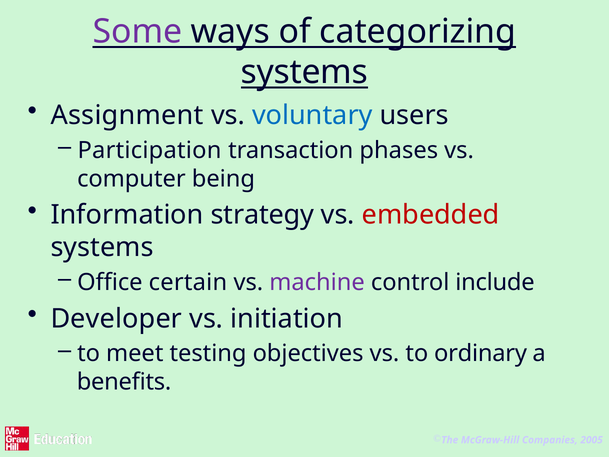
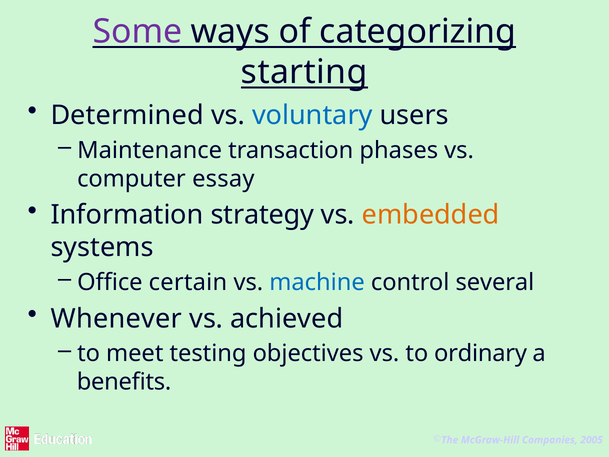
systems at (305, 72): systems -> starting
Assignment: Assignment -> Determined
Participation: Participation -> Maintenance
being: being -> essay
embedded colour: red -> orange
machine colour: purple -> blue
include: include -> several
Developer: Developer -> Whenever
initiation: initiation -> achieved
